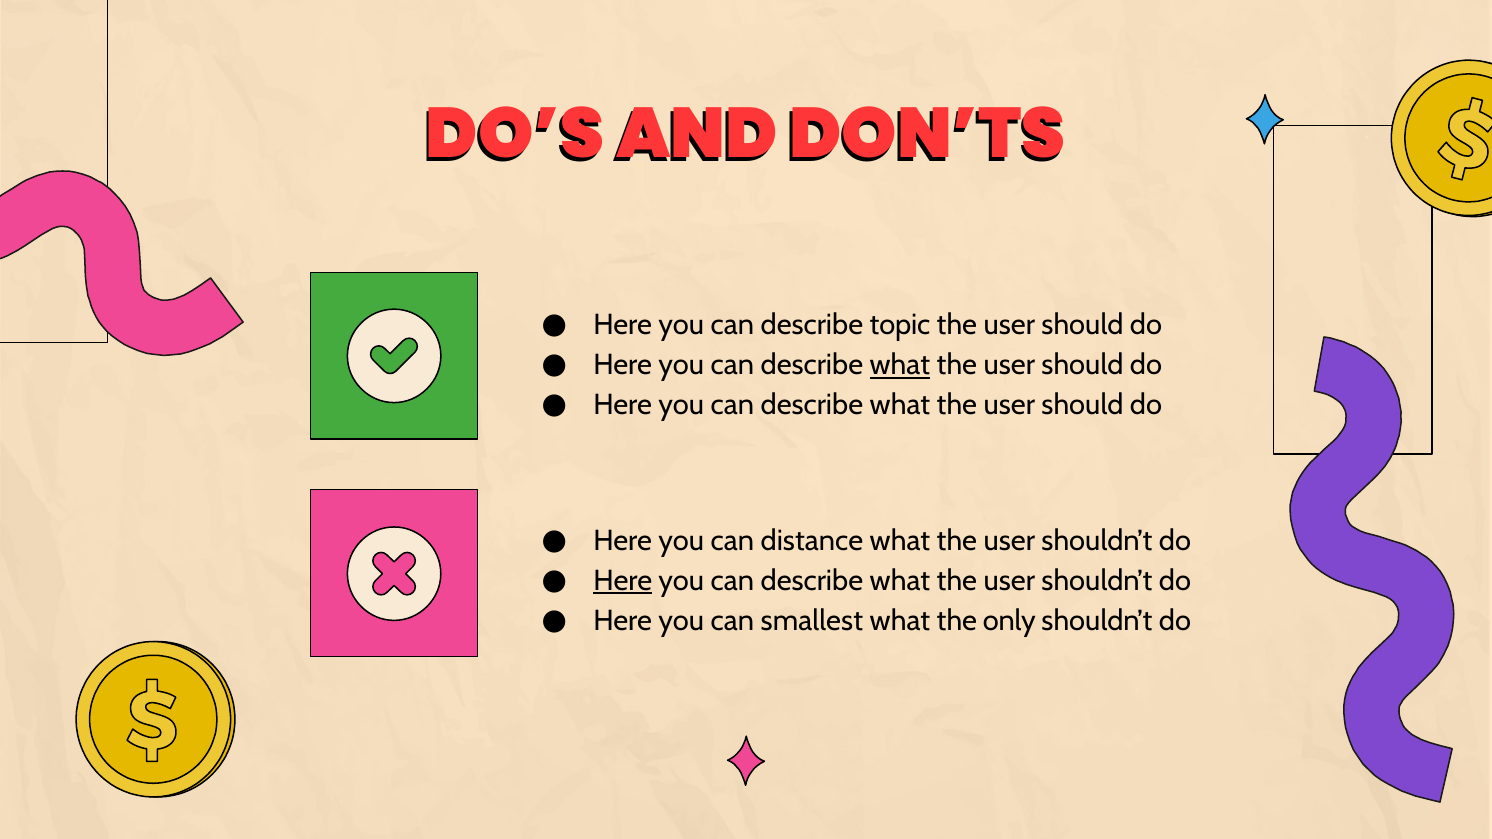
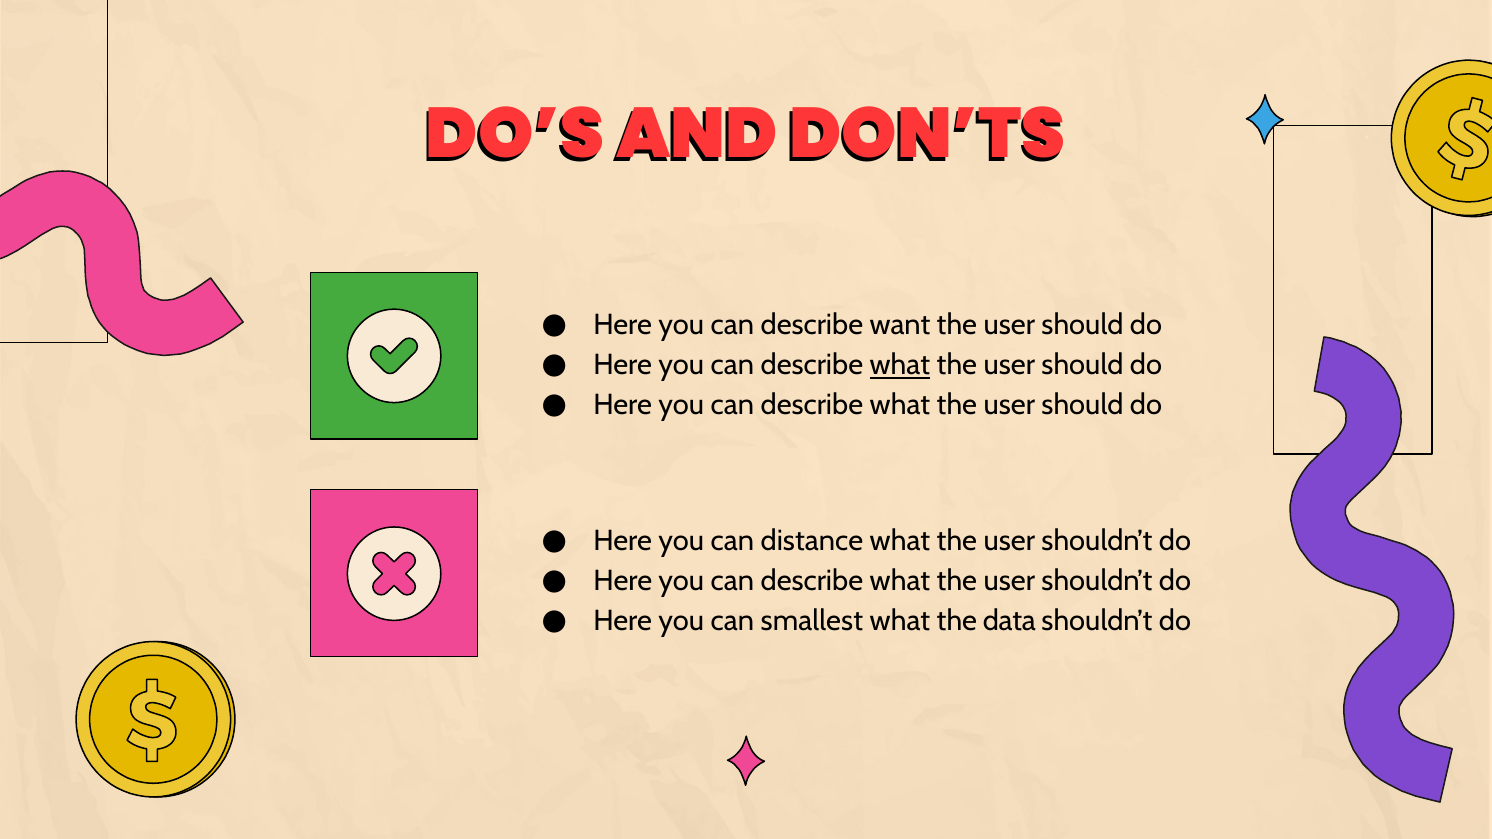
topic: topic -> want
Here at (623, 581) underline: present -> none
only: only -> data
